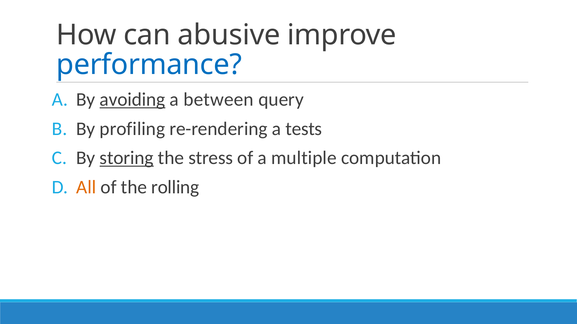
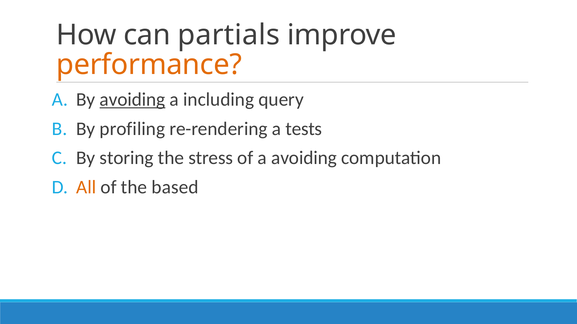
abusive: abusive -> partials
performance colour: blue -> orange
between: between -> including
storing underline: present -> none
a multiple: multiple -> avoiding
rolling: rolling -> based
